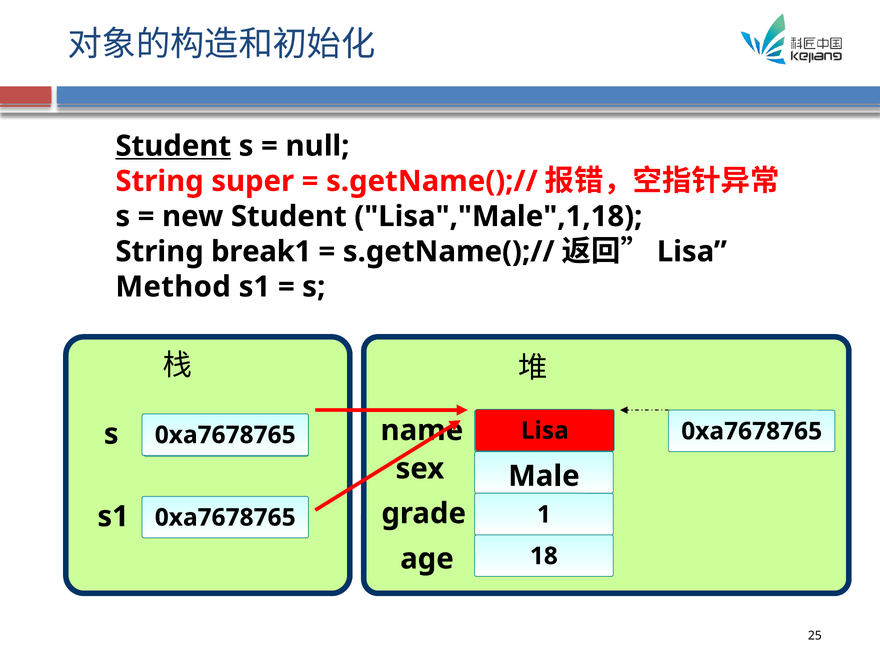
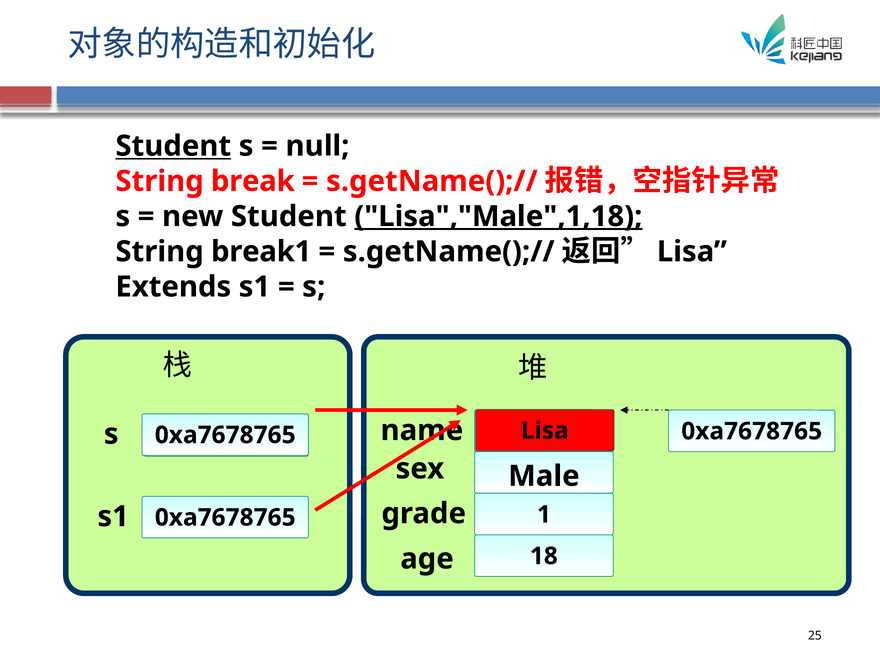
super: super -> break
Lisa","Male",1,18 underline: none -> present
Method: Method -> Extends
